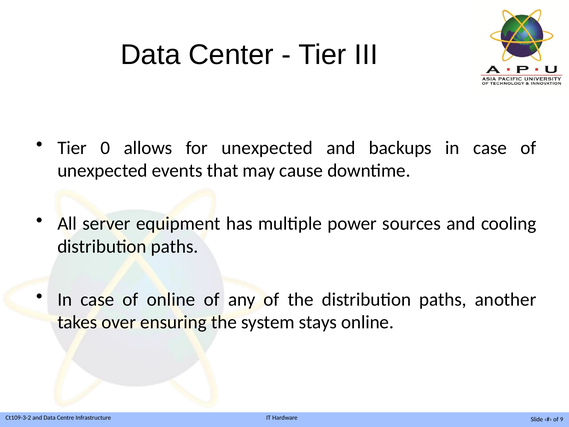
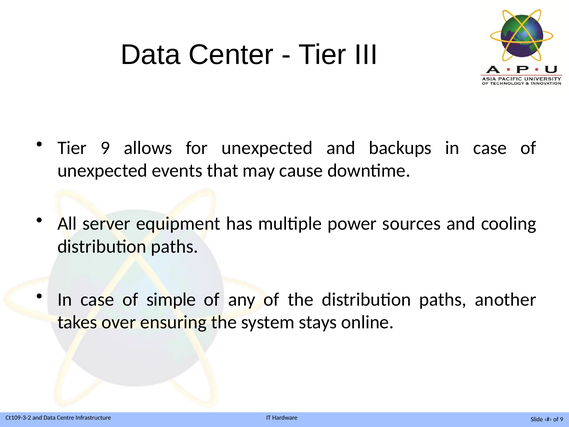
Tier 0: 0 -> 9
of online: online -> simple
